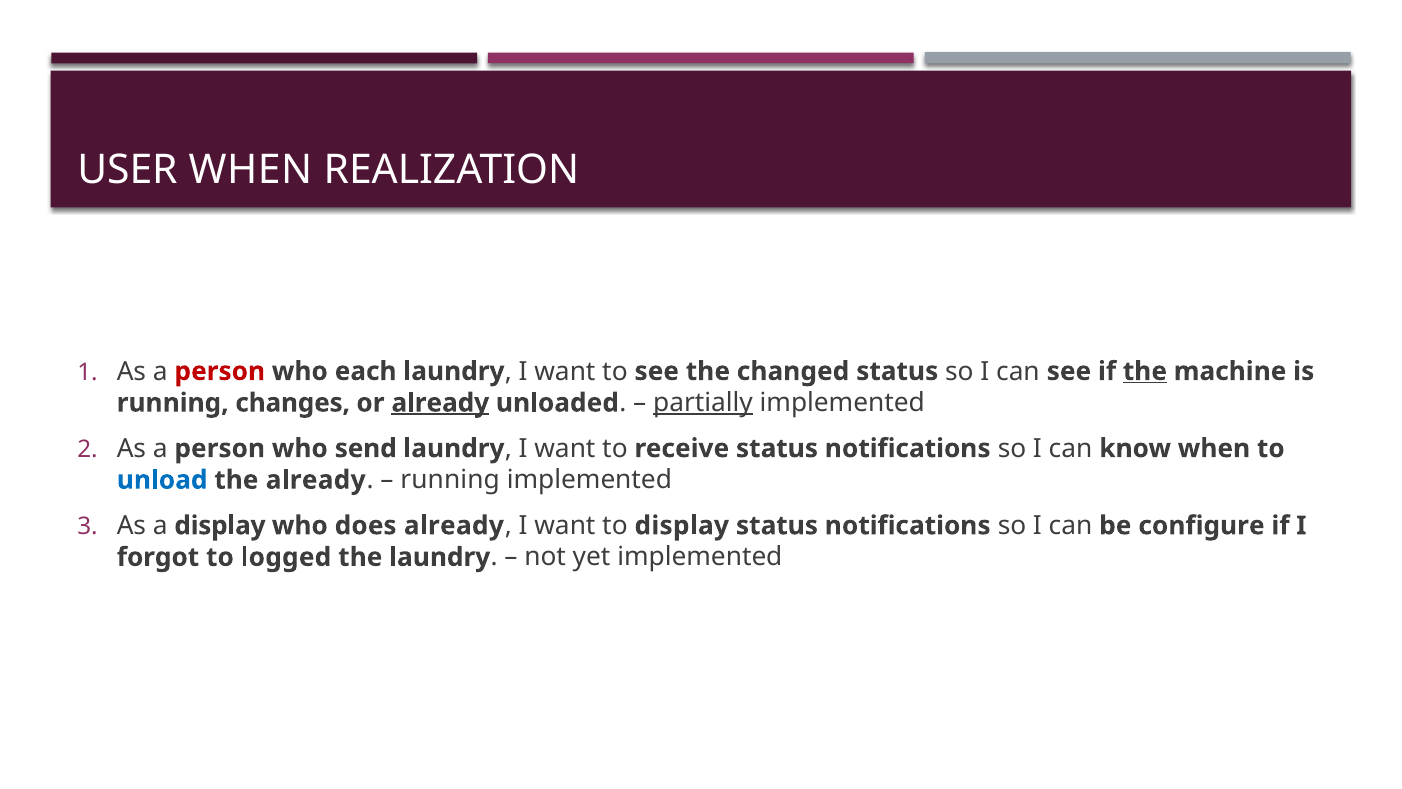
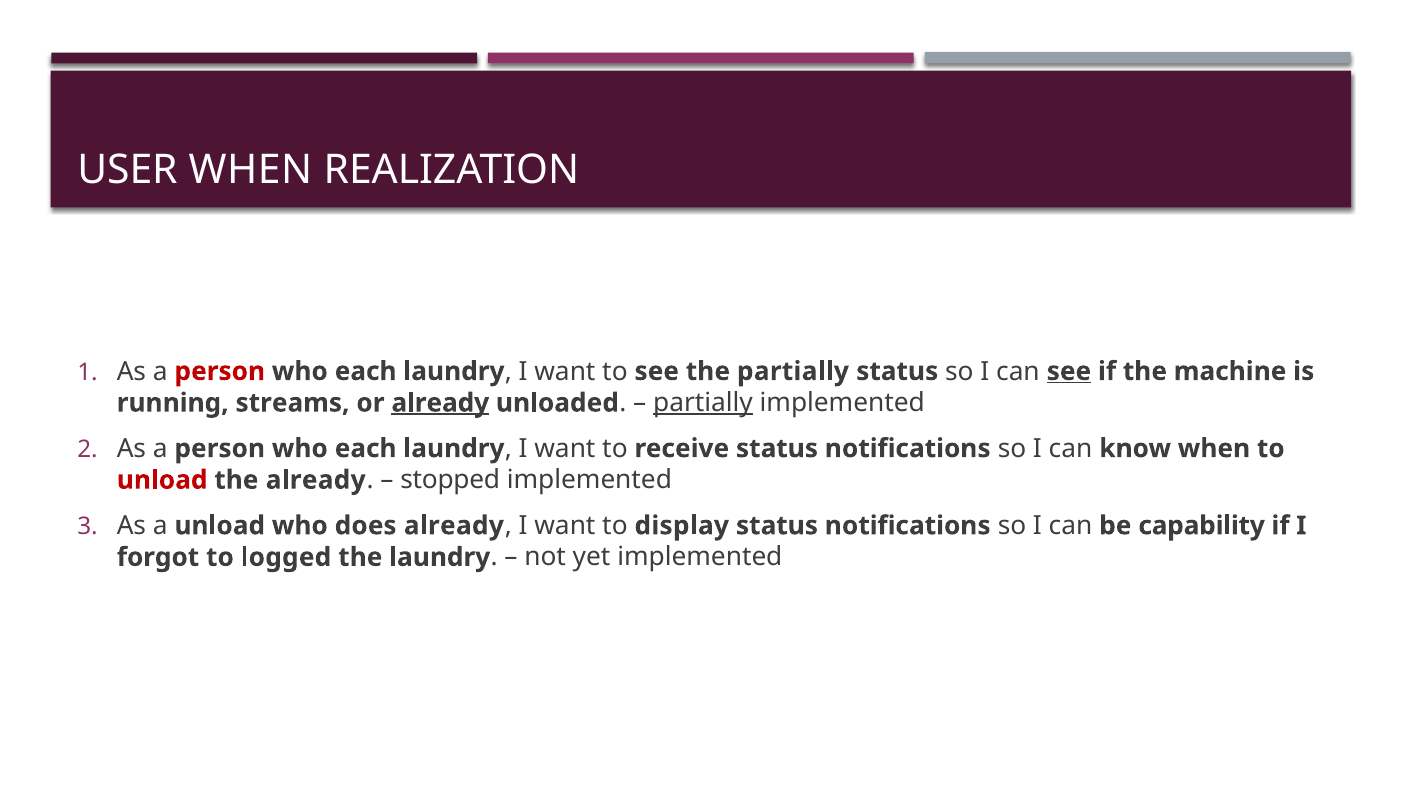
the changed: changed -> partially
see at (1069, 371) underline: none -> present
the at (1145, 371) underline: present -> none
changes: changes -> streams
send at (366, 448): send -> each
unload at (162, 480) colour: blue -> red
running at (450, 480): running -> stopped
a display: display -> unload
configure: configure -> capability
